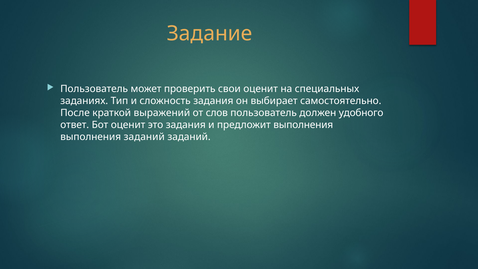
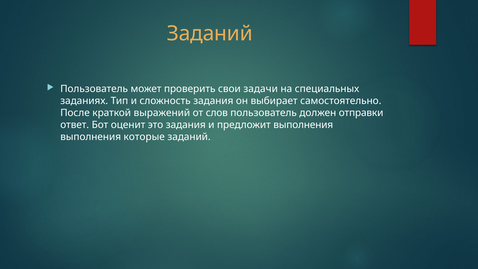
Задание at (210, 34): Задание -> Заданий
свои оценит: оценит -> задачи
удобного: удобного -> отправки
выполнения заданий: заданий -> которые
